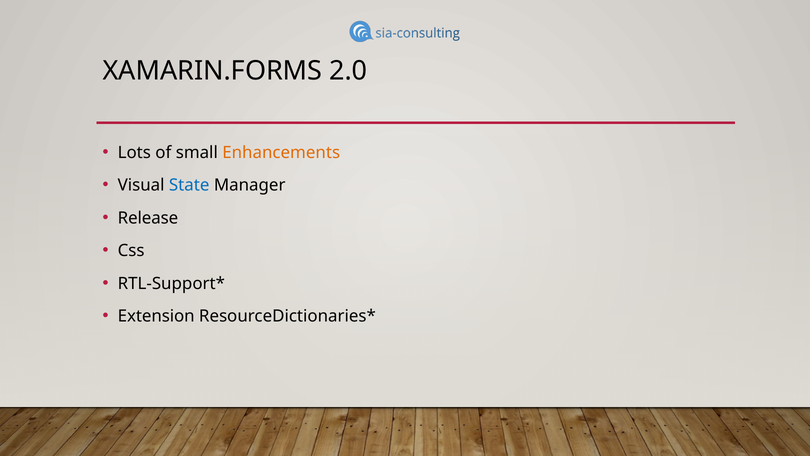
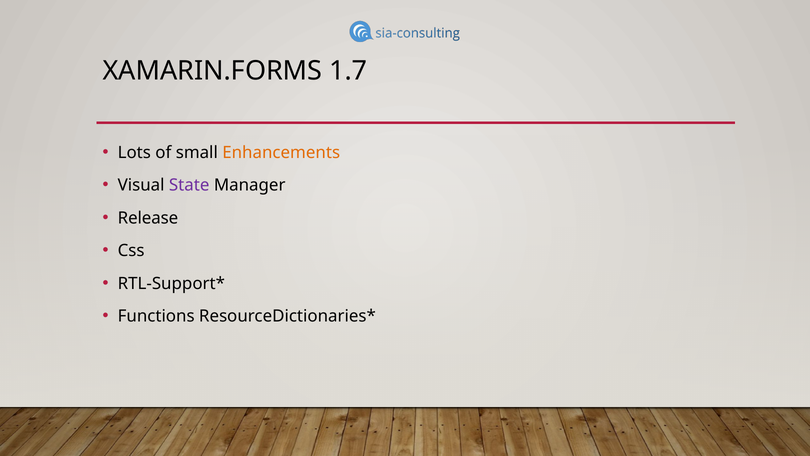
2.0: 2.0 -> 1.7
State colour: blue -> purple
Extension: Extension -> Functions
